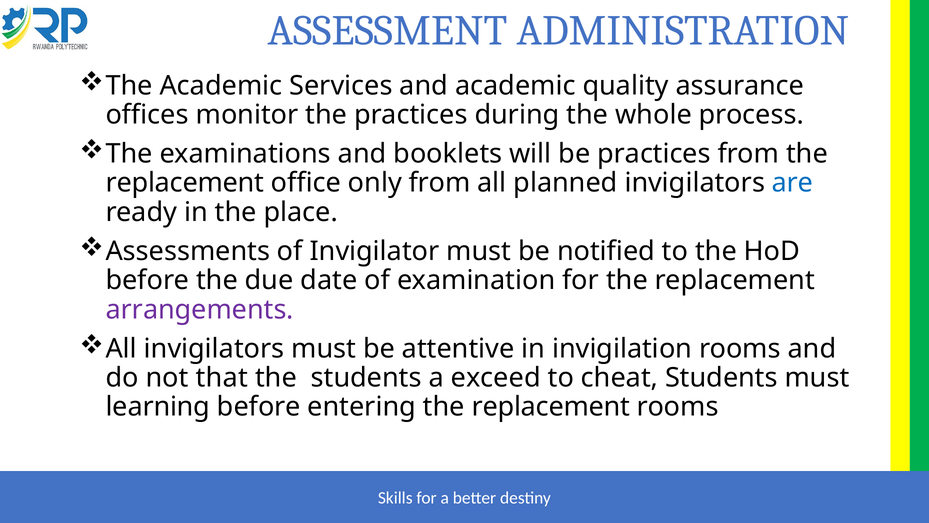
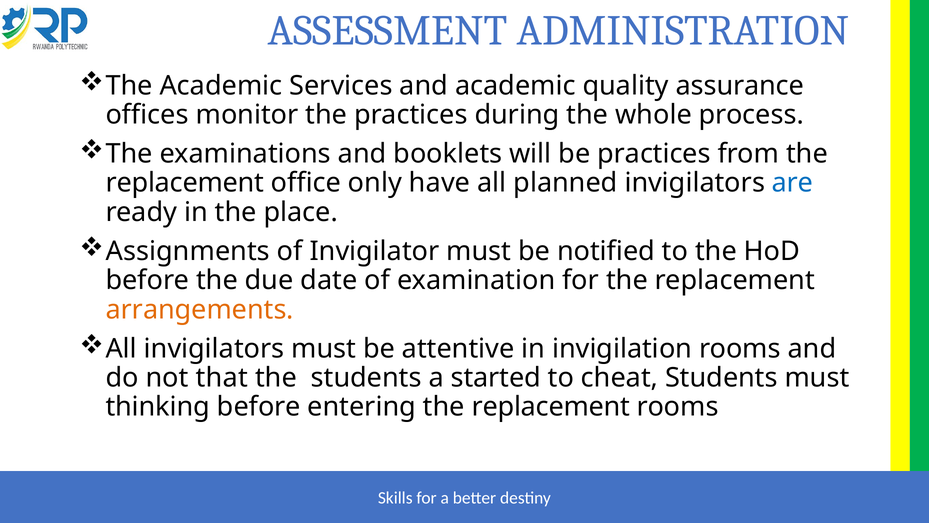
only from: from -> have
Assessments: Assessments -> Assignments
arrangements colour: purple -> orange
exceed: exceed -> started
learning: learning -> thinking
